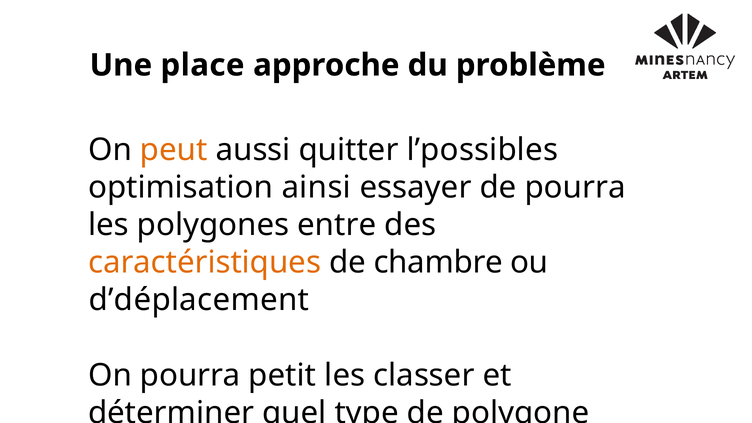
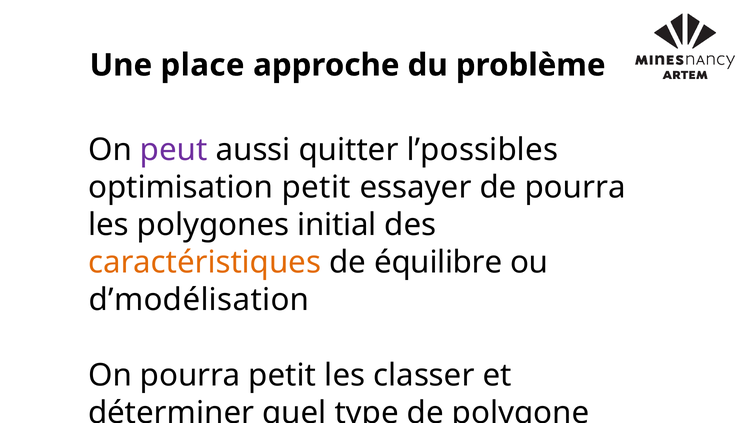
peut colour: orange -> purple
optimisation ainsi: ainsi -> petit
entre: entre -> initial
chambre: chambre -> équilibre
d’déplacement: d’déplacement -> d’modélisation
